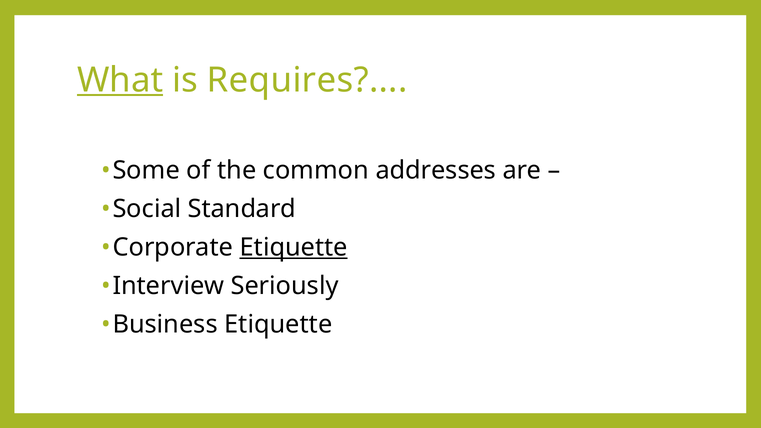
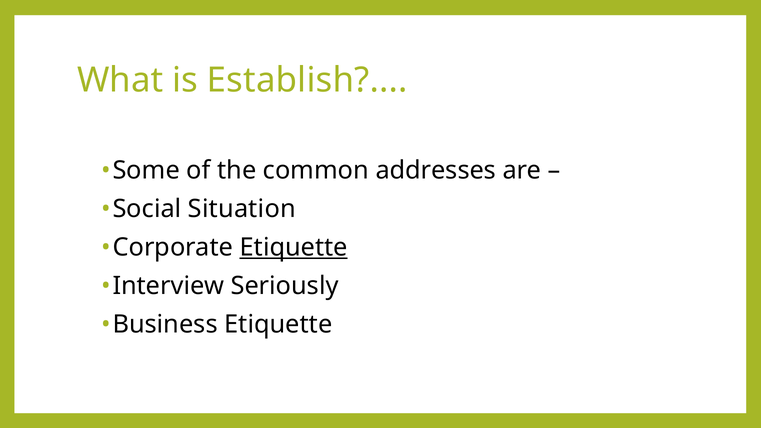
What underline: present -> none
Requires: Requires -> Establish
Standard: Standard -> Situation
